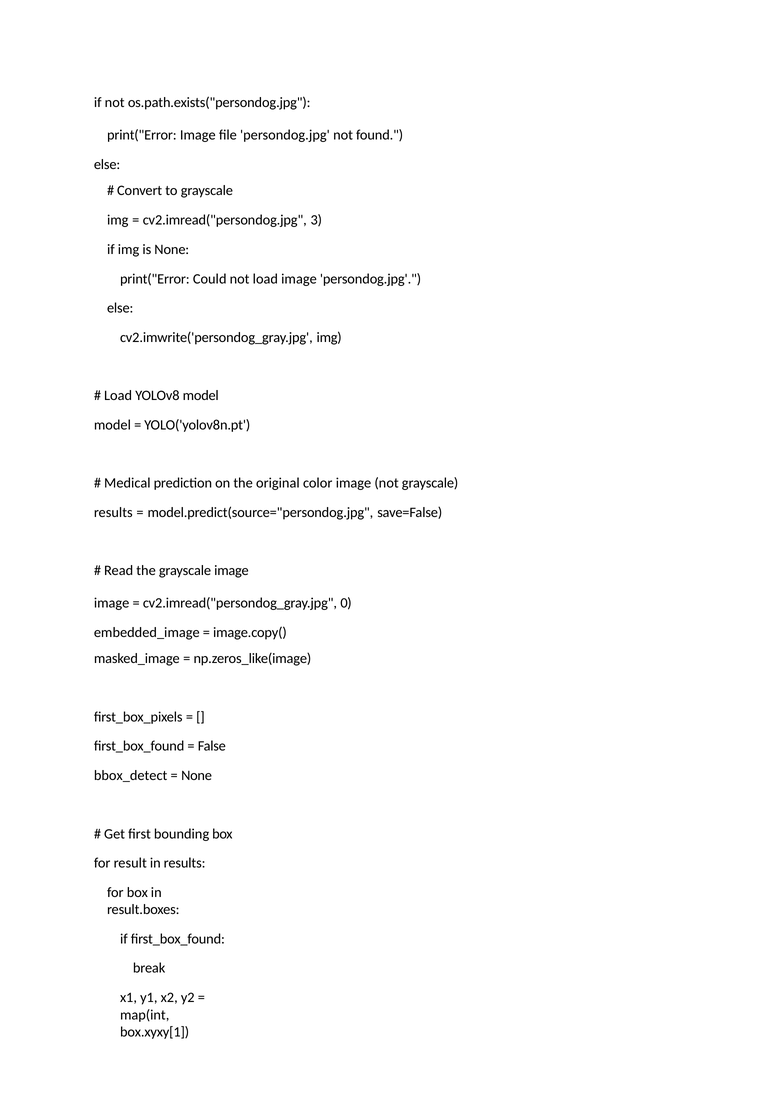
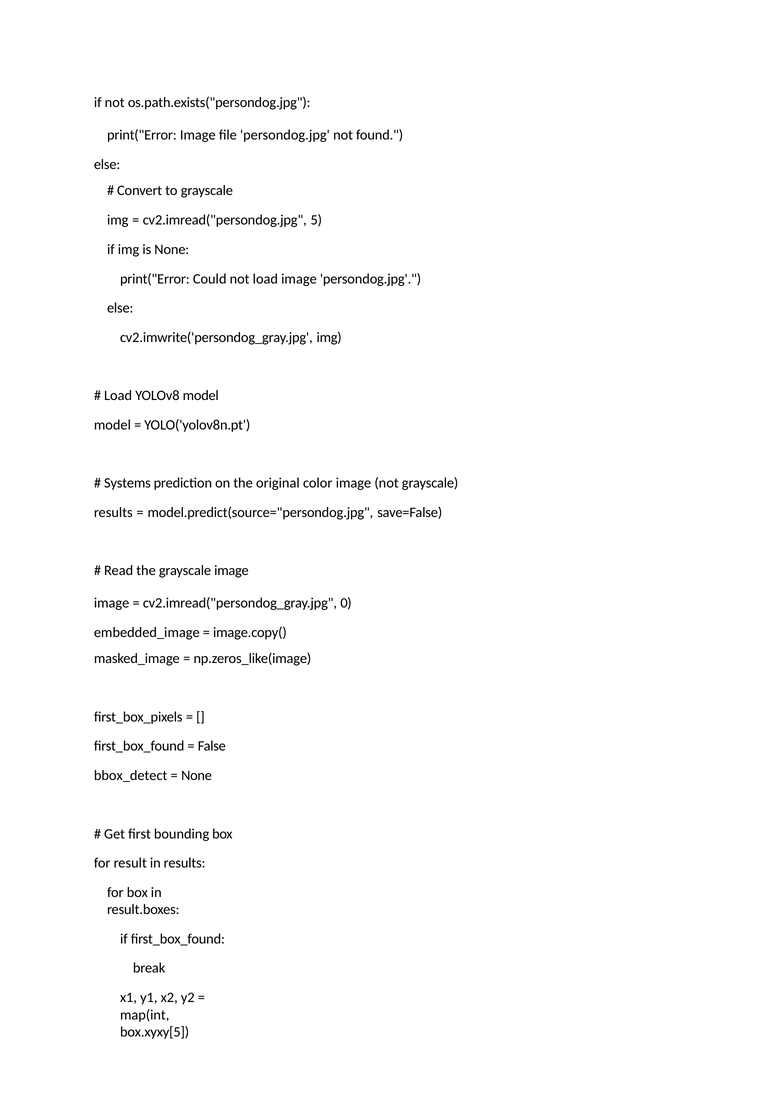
3: 3 -> 5
Medical: Medical -> Systems
box.xyxy[1: box.xyxy[1 -> box.xyxy[5
